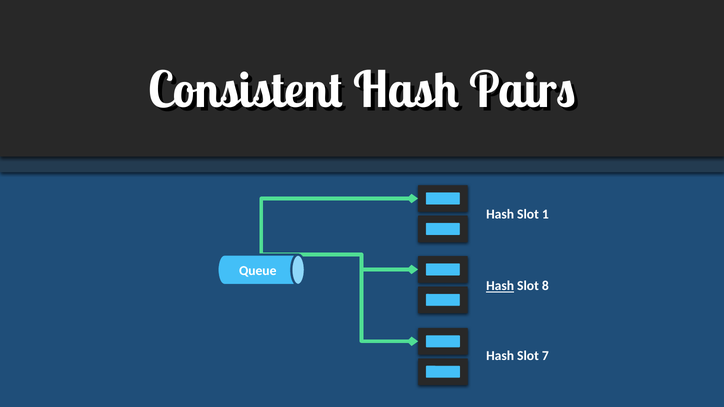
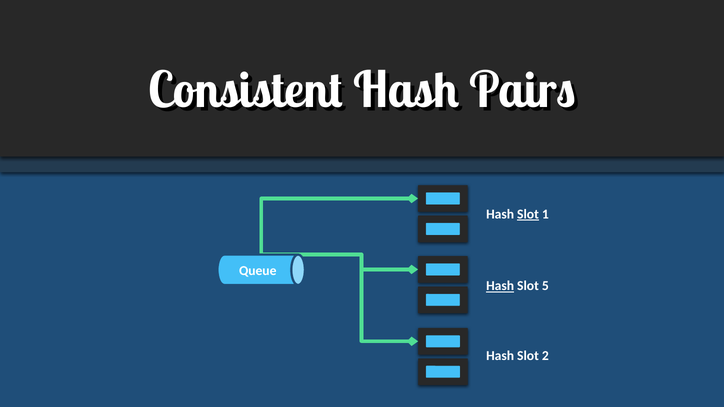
Slot at (528, 214) underline: none -> present
8: 8 -> 5
7: 7 -> 2
